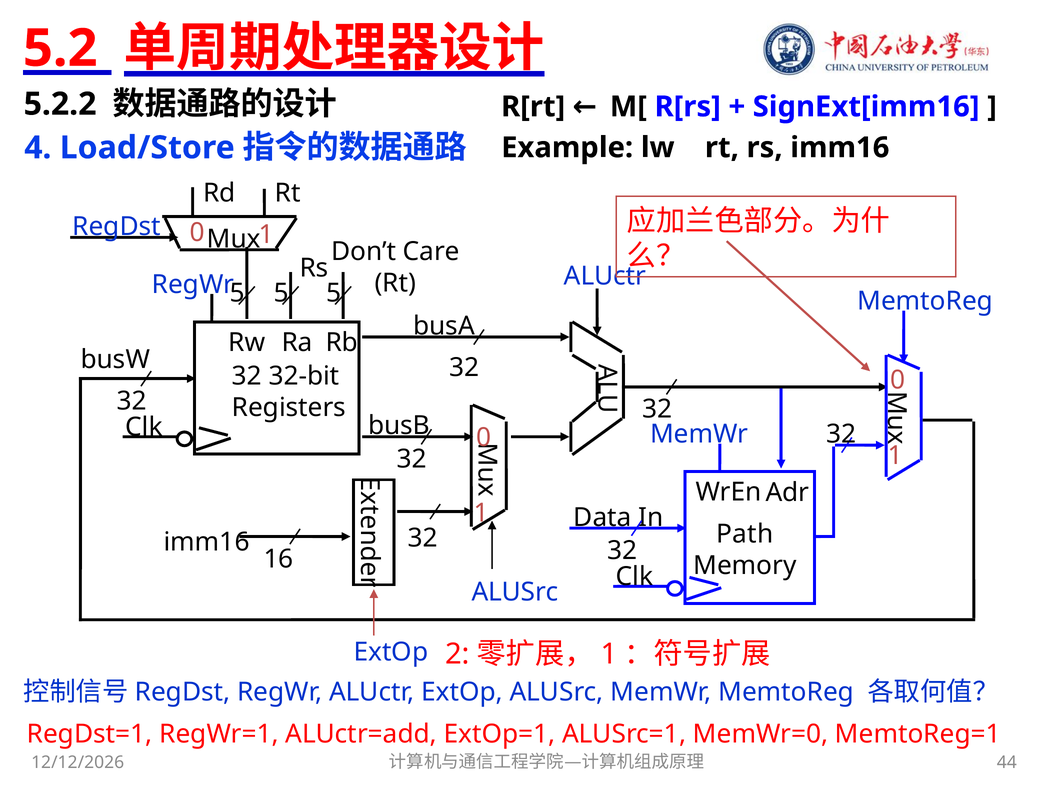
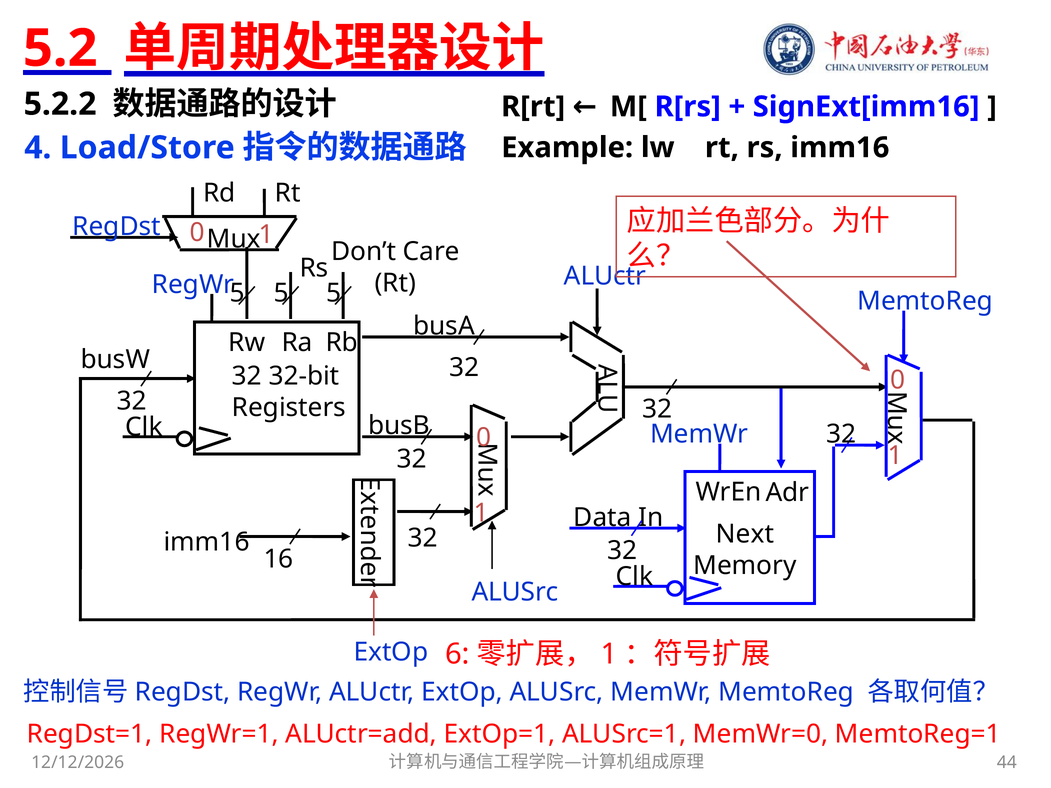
Path: Path -> Next
2: 2 -> 6
